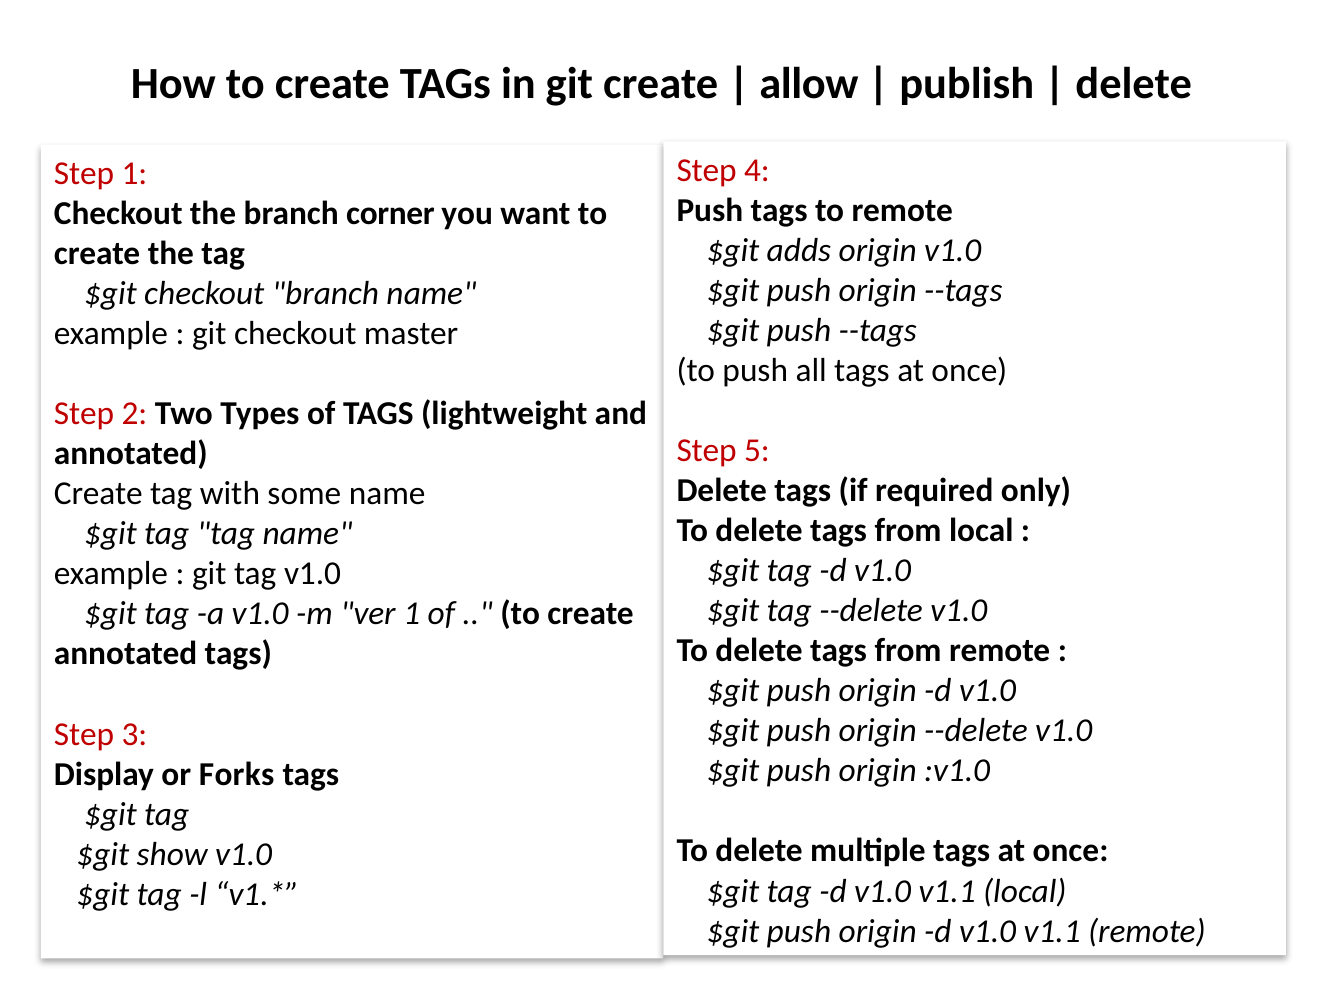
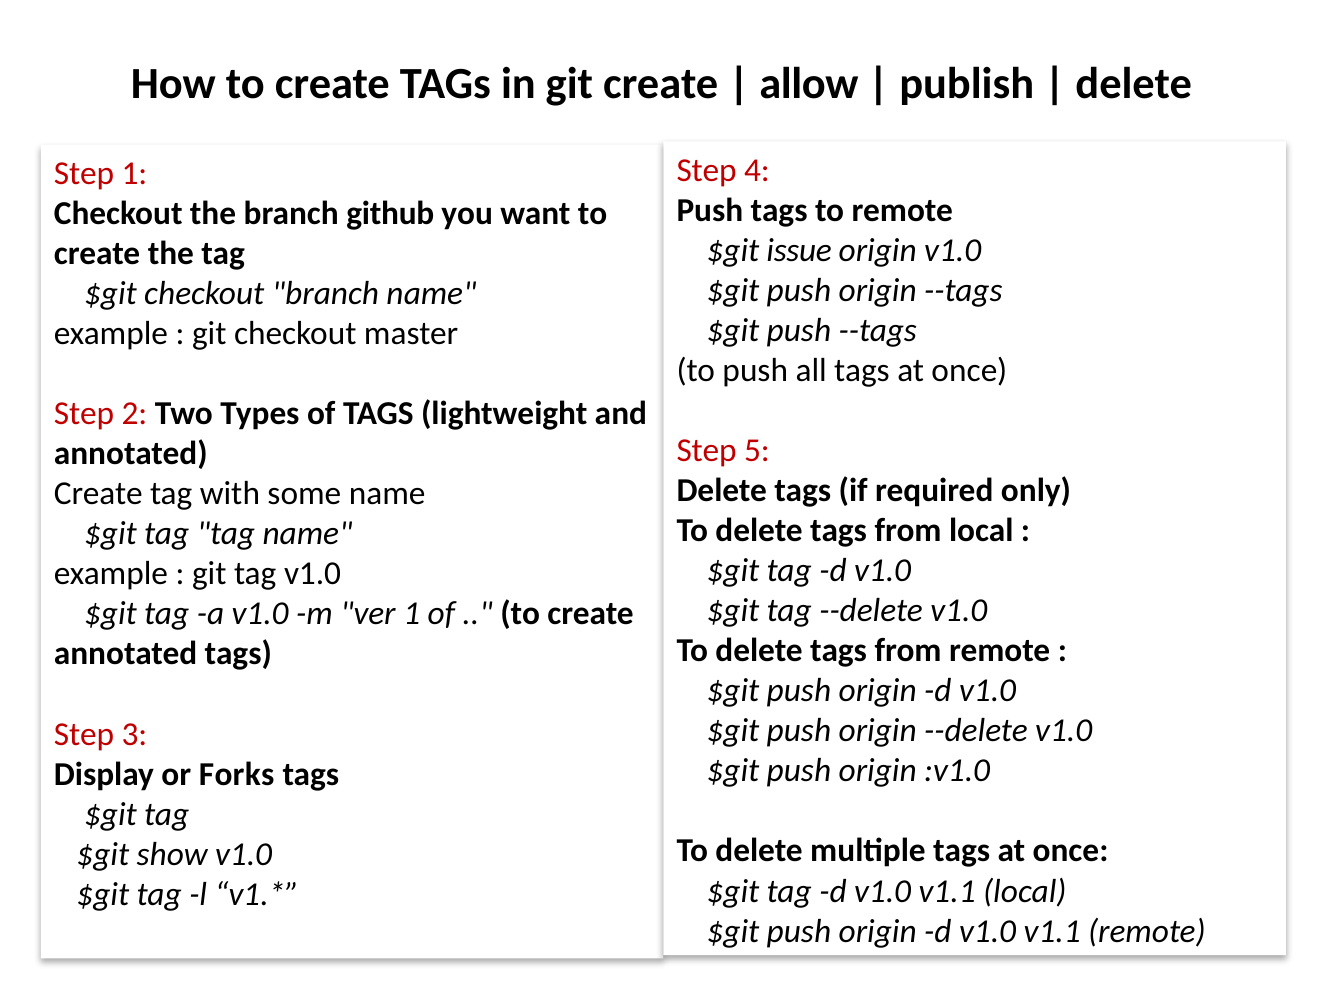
corner: corner -> github
adds: adds -> issue
